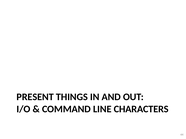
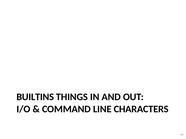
PRESENT: PRESENT -> BUILTINS
